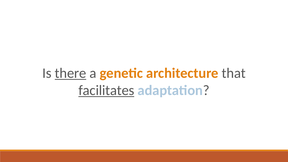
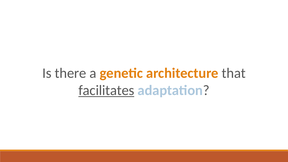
there underline: present -> none
